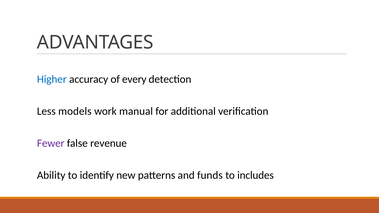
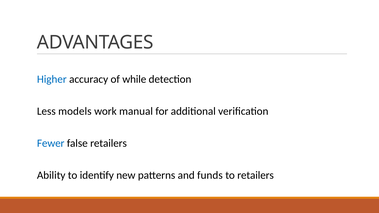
every: every -> while
Fewer colour: purple -> blue
false revenue: revenue -> retailers
to includes: includes -> retailers
